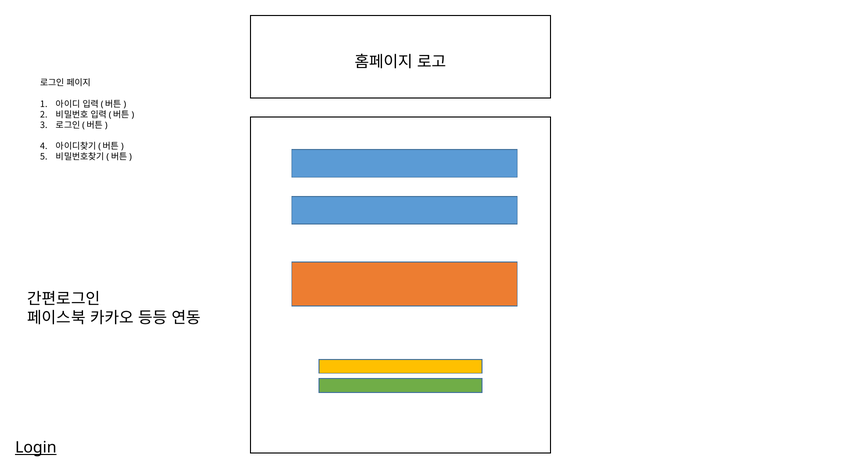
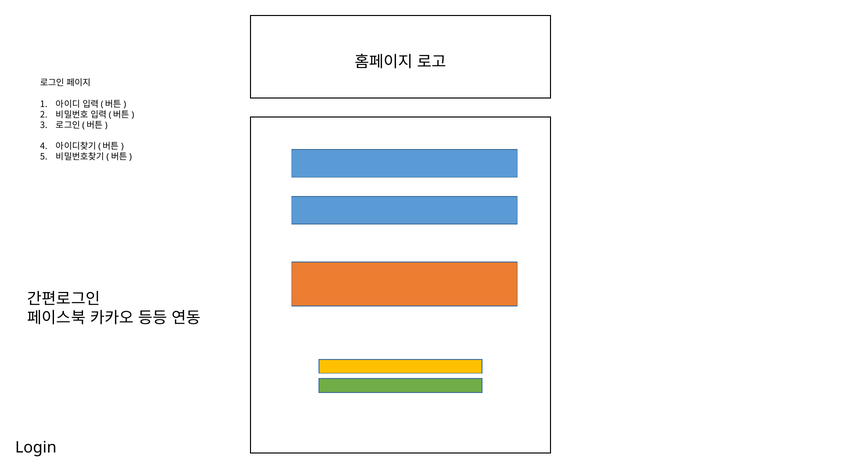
Login underline: present -> none
